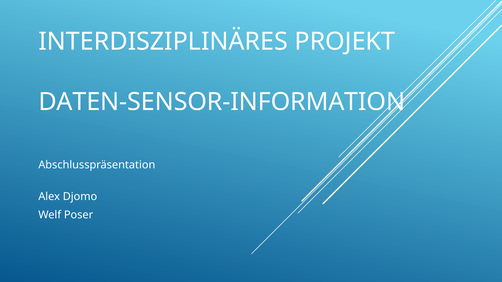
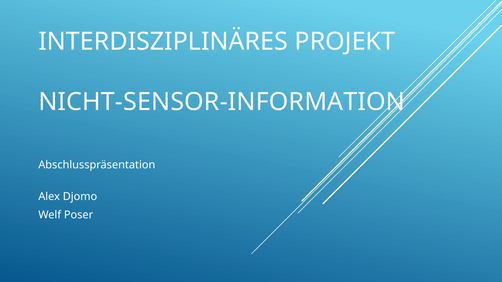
DATEN-SENSOR-INFORMATION: DATEN-SENSOR-INFORMATION -> NICHT-SENSOR-INFORMATION
